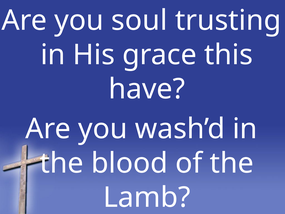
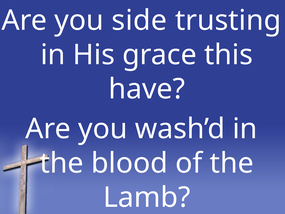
soul: soul -> side
